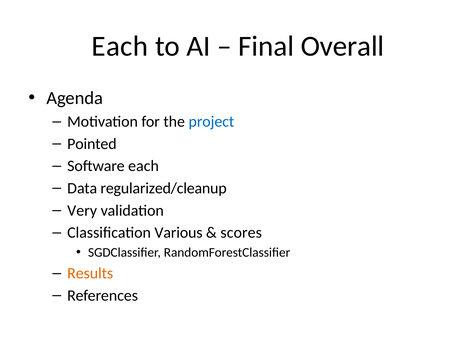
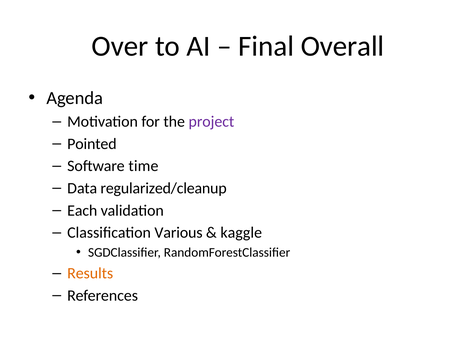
Each at (120, 46): Each -> Over
project colour: blue -> purple
Software each: each -> time
Very: Very -> Each
scores: scores -> kaggle
